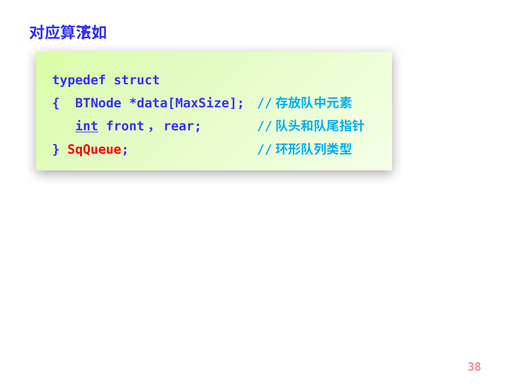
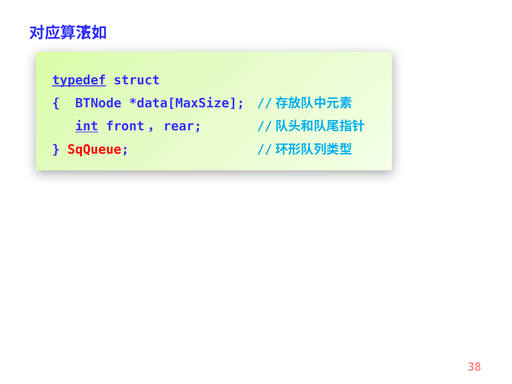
typedef underline: none -> present
